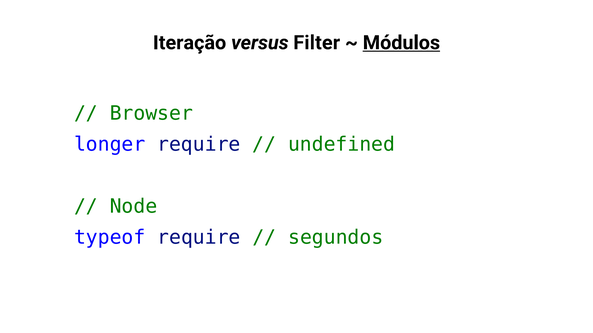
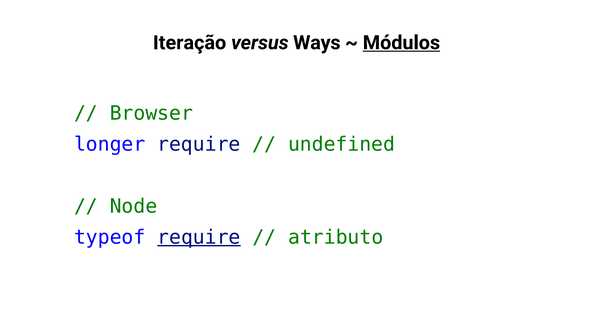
Filter: Filter -> Ways
require at (199, 238) underline: none -> present
segundos: segundos -> atributo
